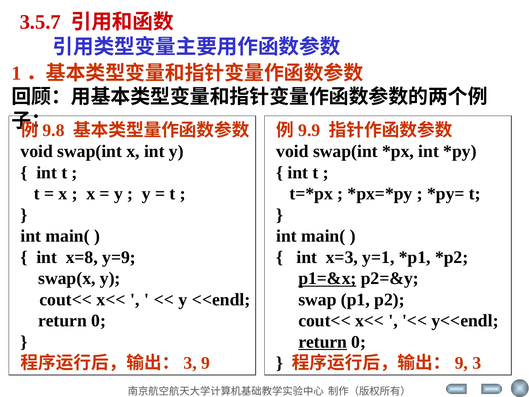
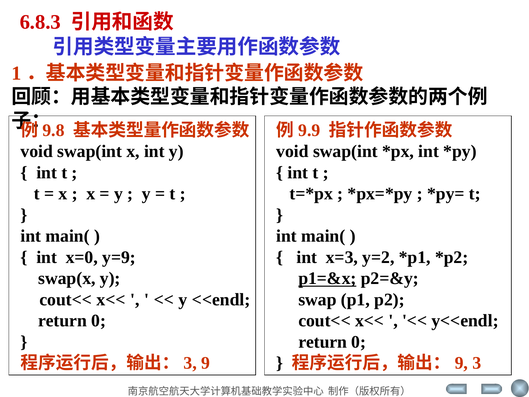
3.5.7: 3.5.7 -> 6.8.3
x=8: x=8 -> x=0
y=1: y=1 -> y=2
return at (323, 342) underline: present -> none
